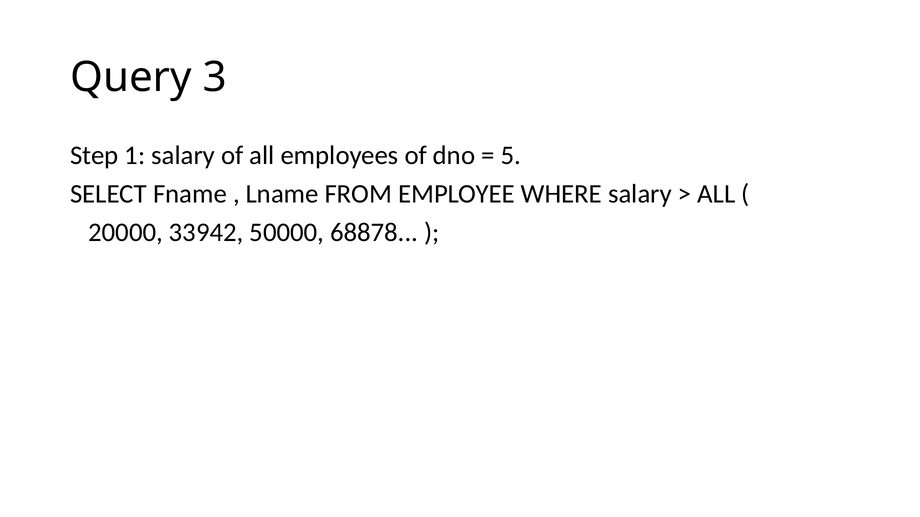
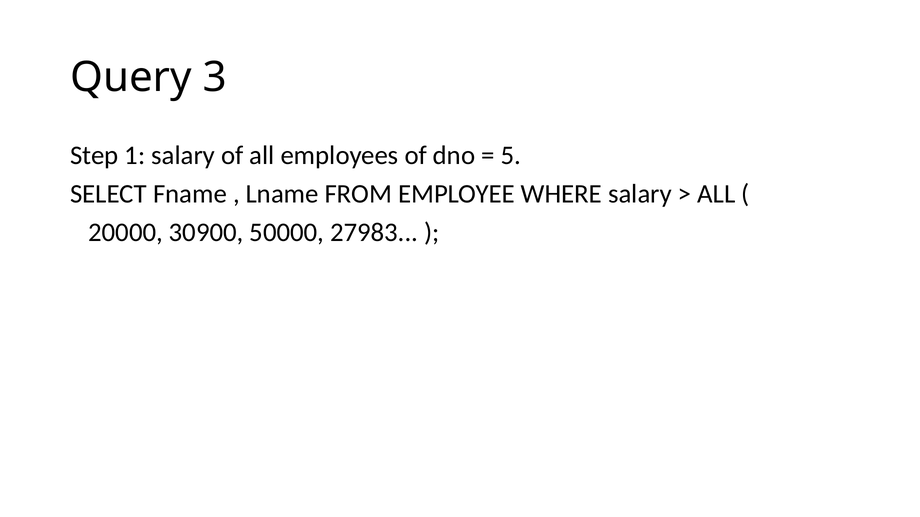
33942: 33942 -> 30900
68878: 68878 -> 27983
